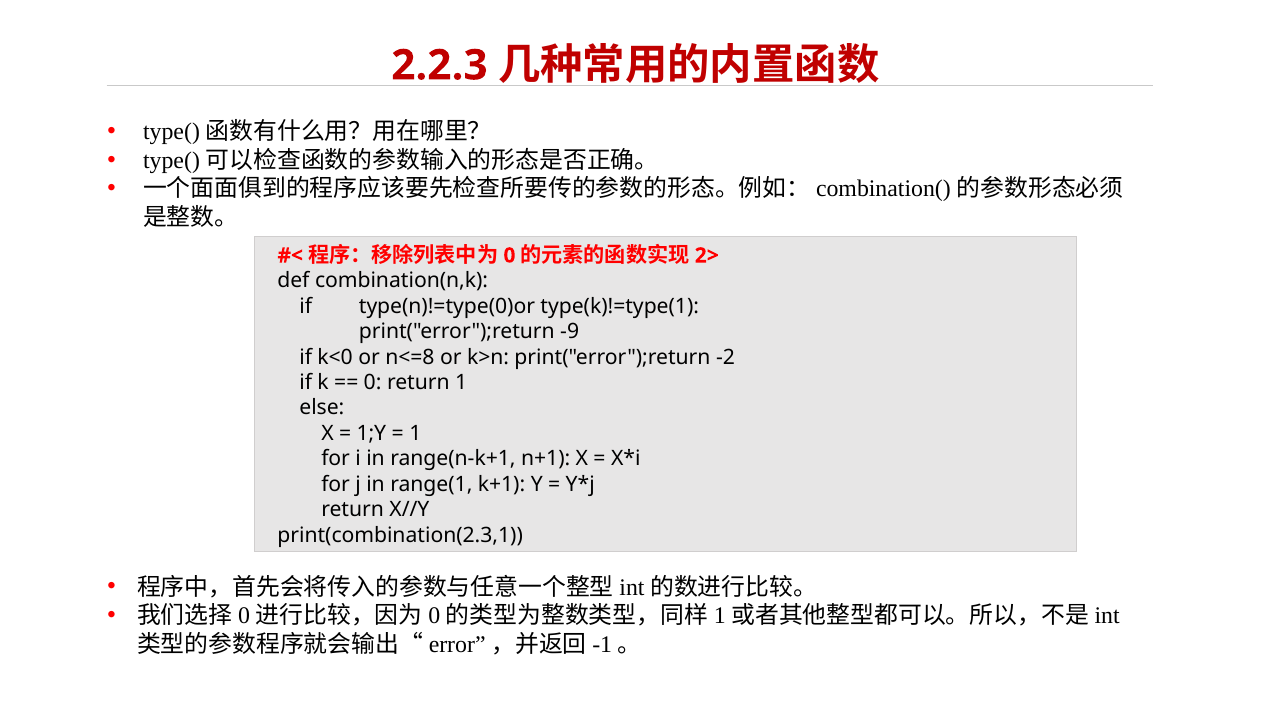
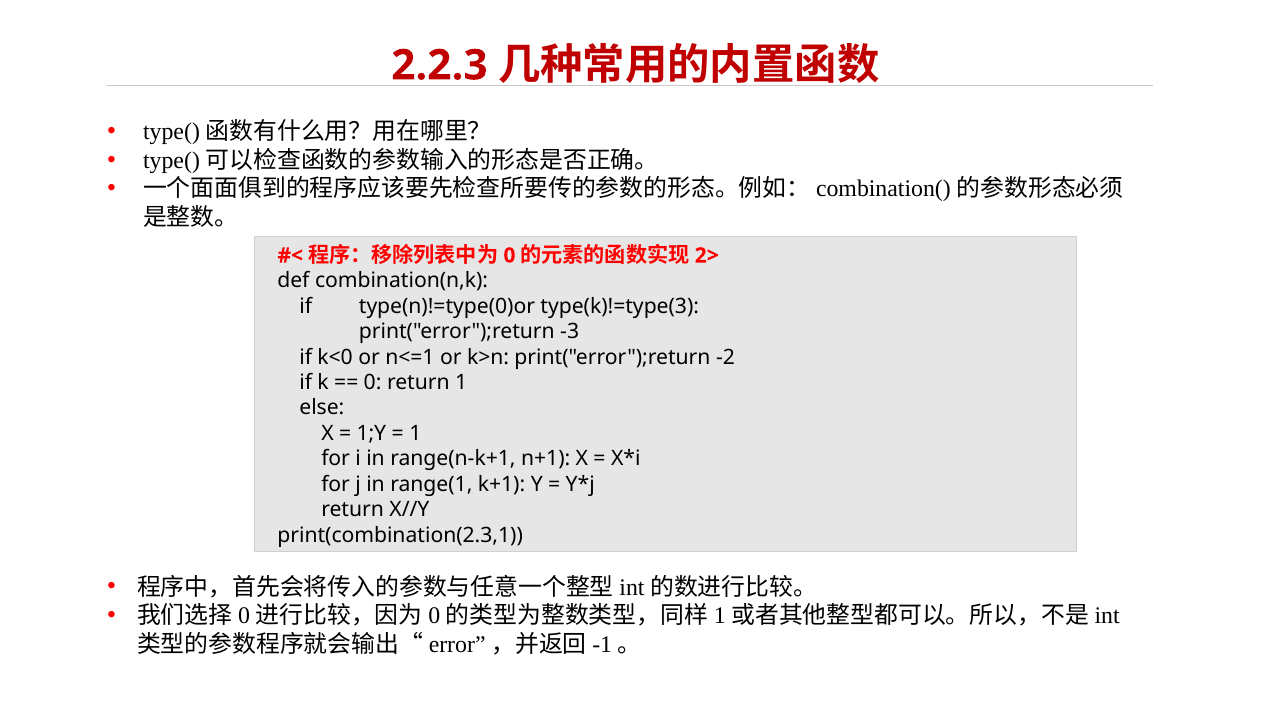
type(k)!=type(1: type(k)!=type(1 -> type(k)!=type(3
-9: -9 -> -3
n<=8: n<=8 -> n<=1
